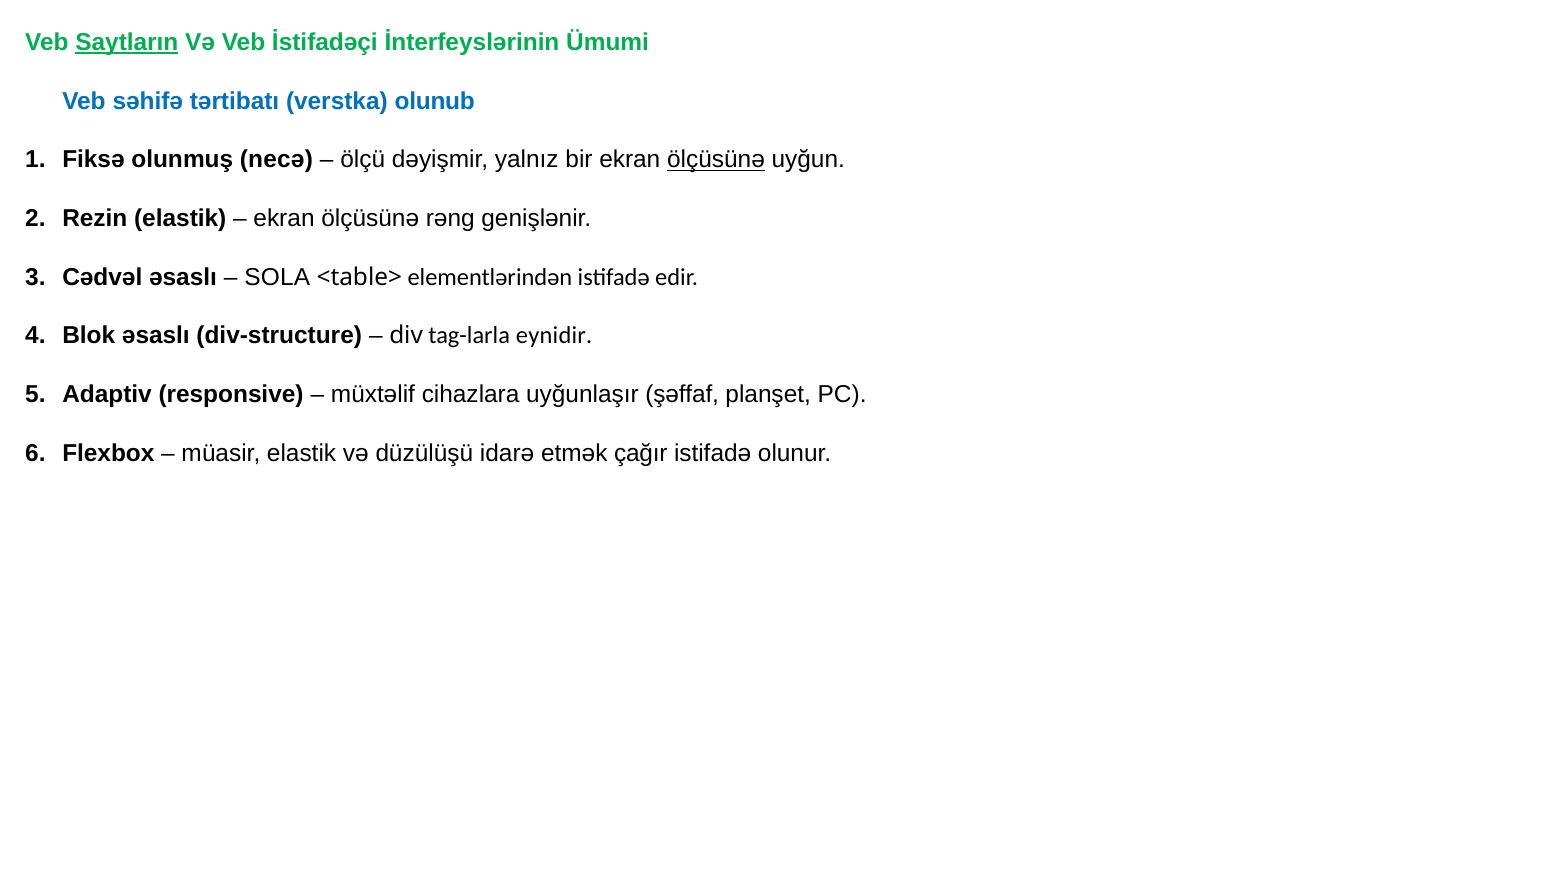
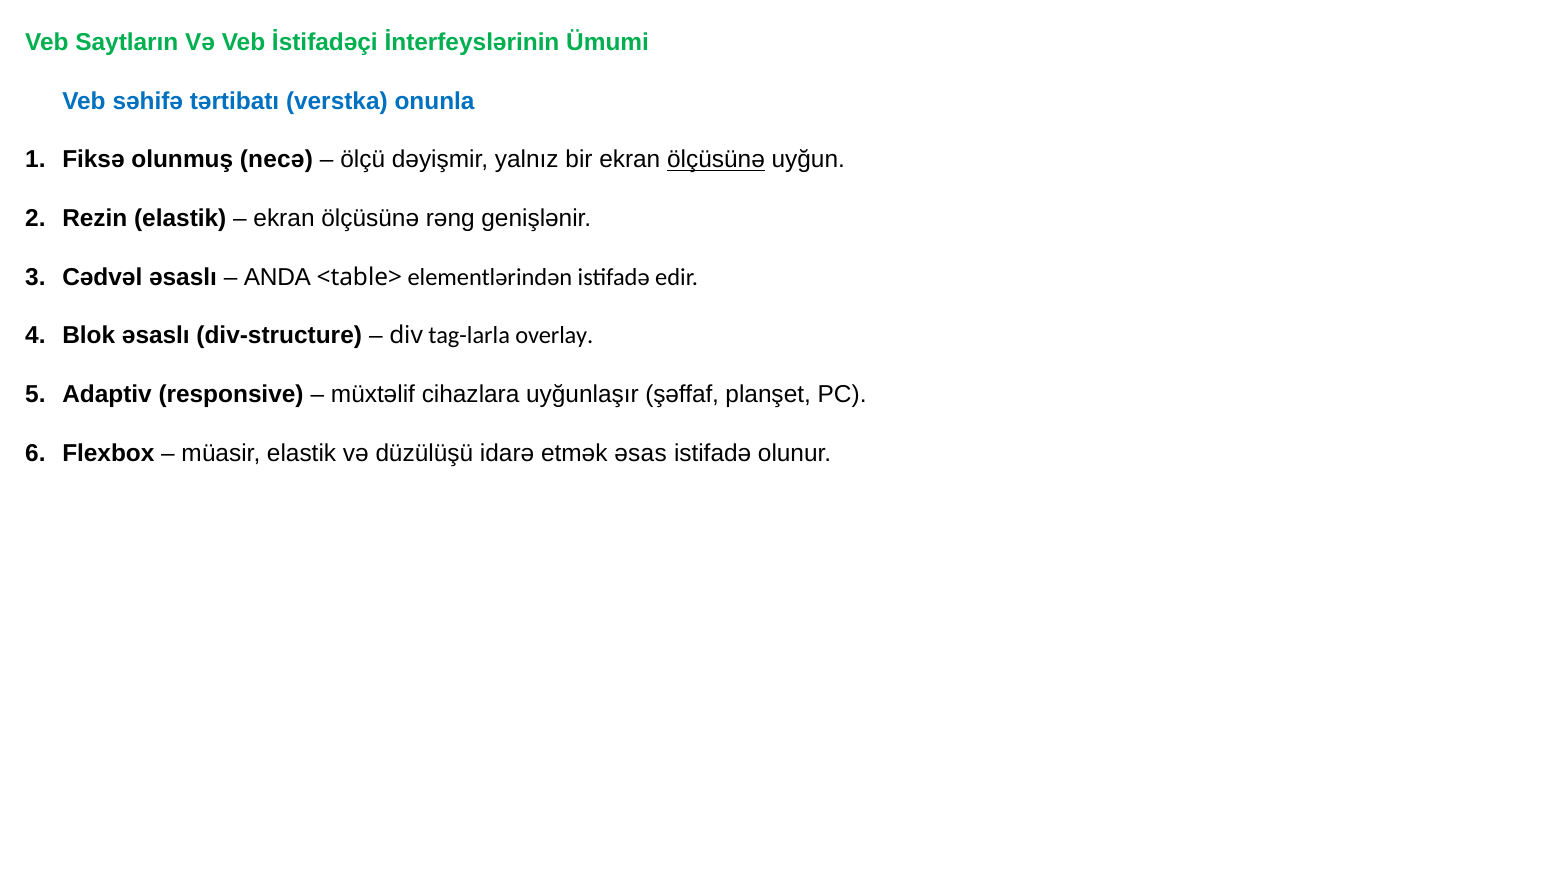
Saytların underline: present -> none
olunub: olunub -> onunla
SOLA: SOLA -> ANDA
eynidir: eynidir -> overlay
çağır: çağır -> əsas
